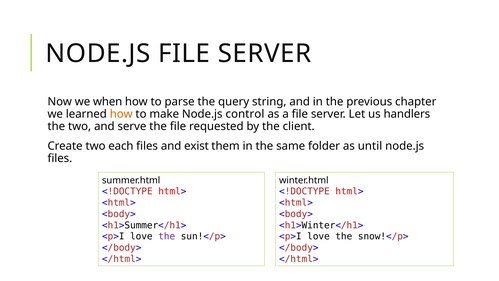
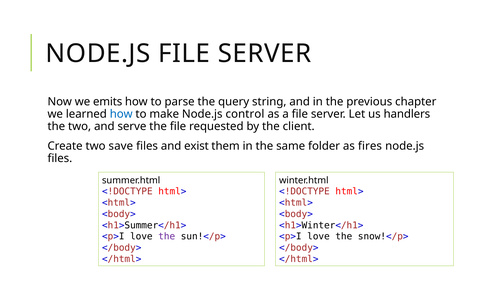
when: when -> emits
how at (121, 114) colour: orange -> blue
each: each -> save
until: until -> fires
